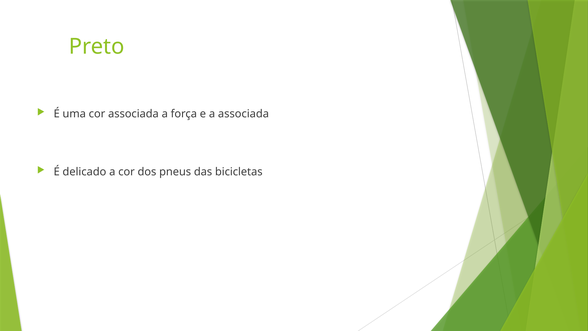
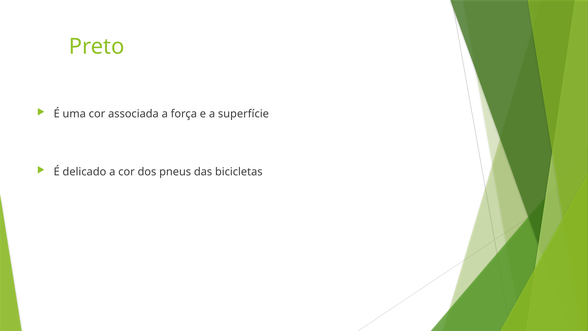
a associada: associada -> superfície
